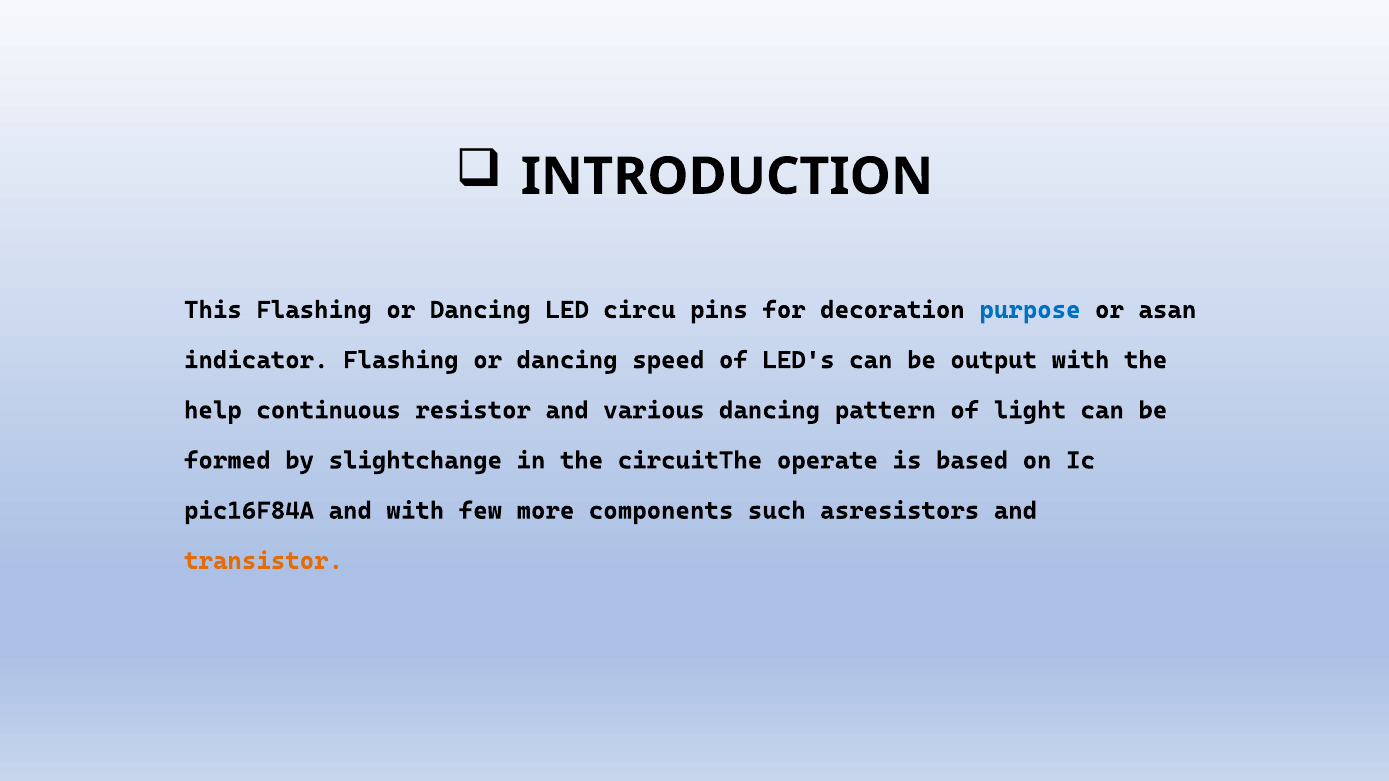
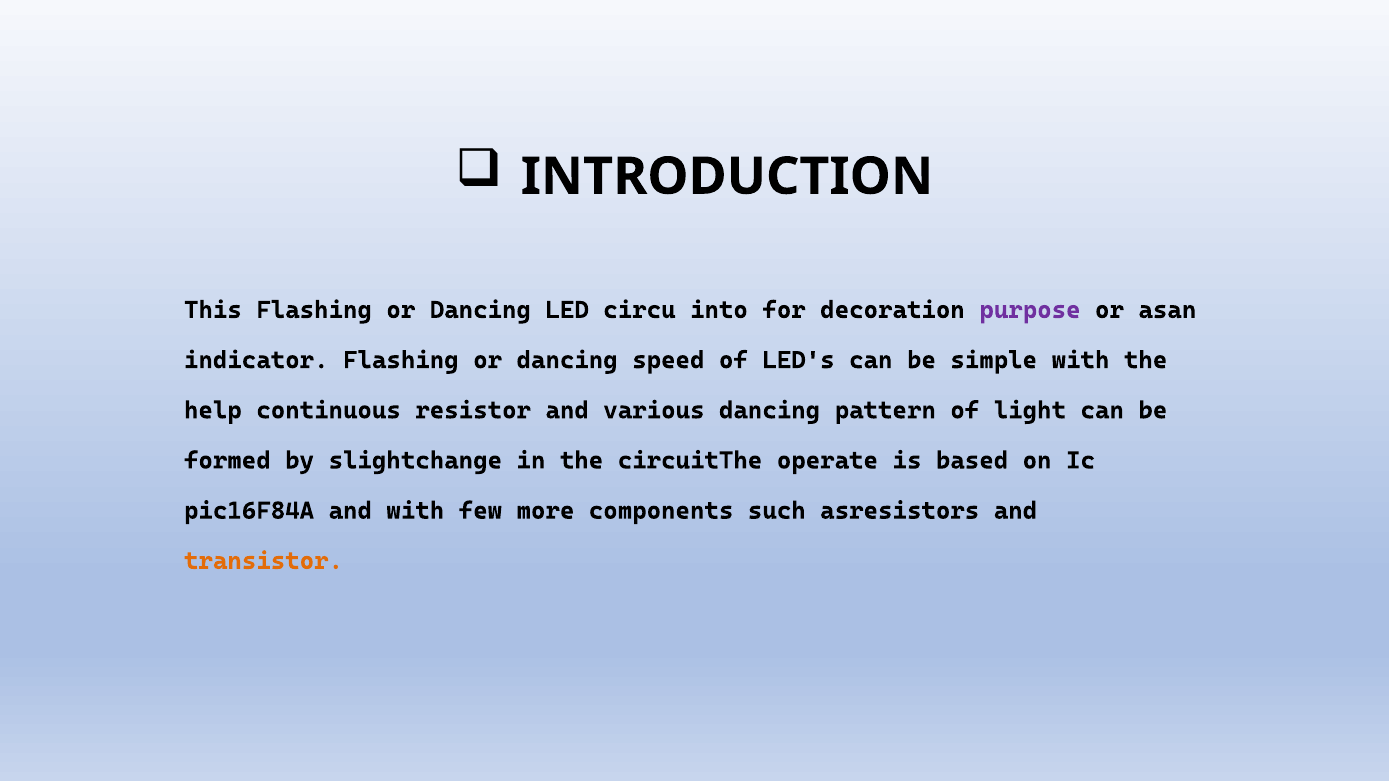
pins: pins -> into
purpose colour: blue -> purple
output: output -> simple
